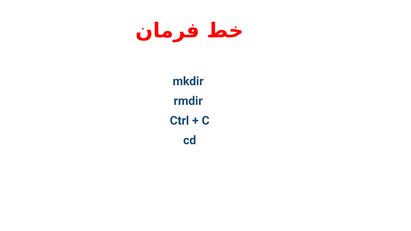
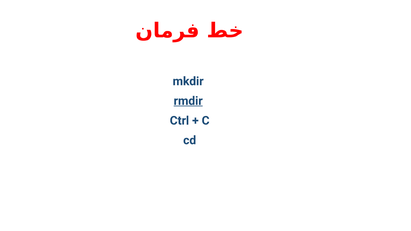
rmdir underline: none -> present
